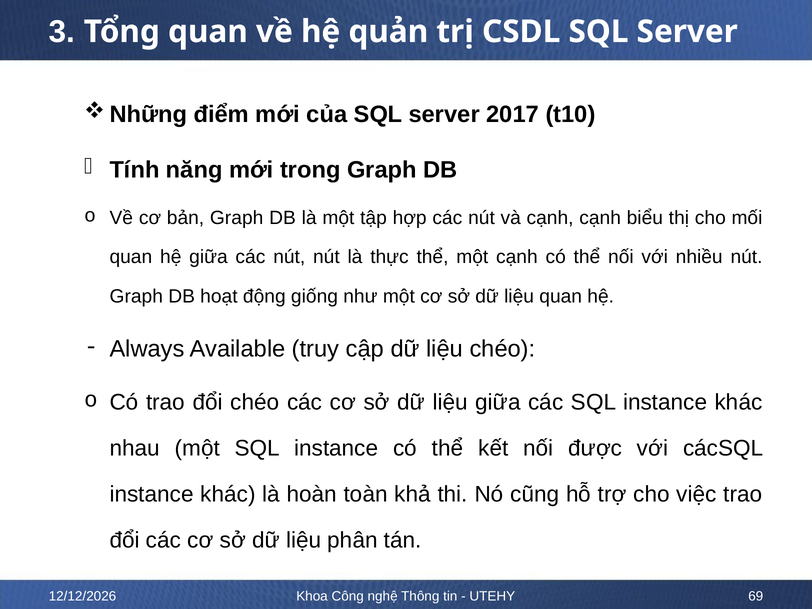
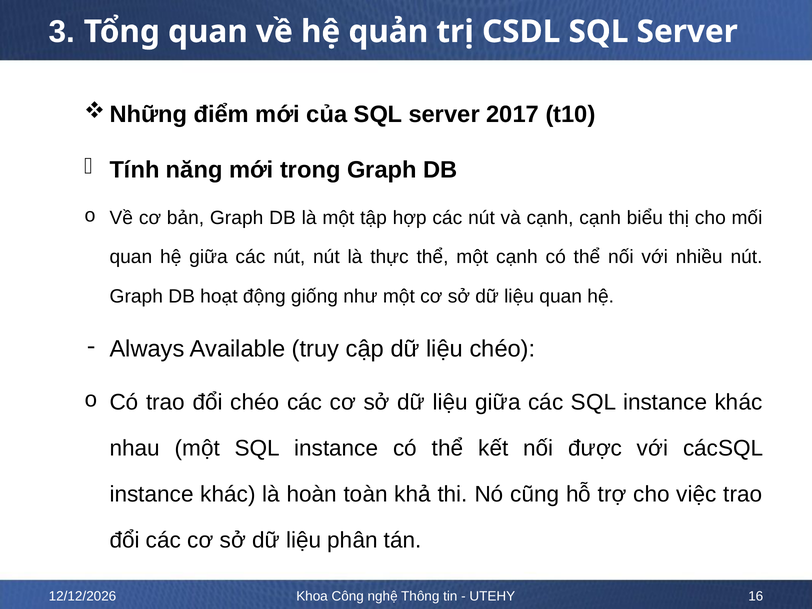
69: 69 -> 16
